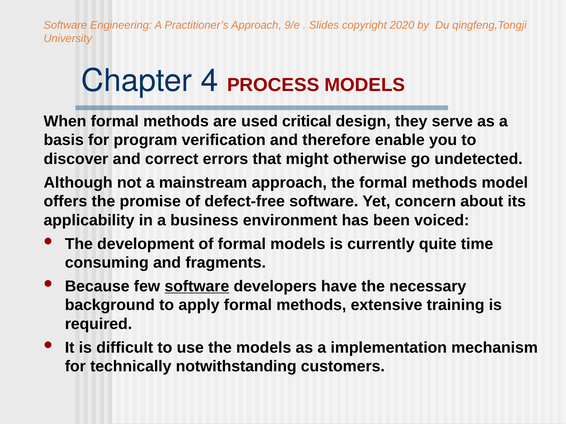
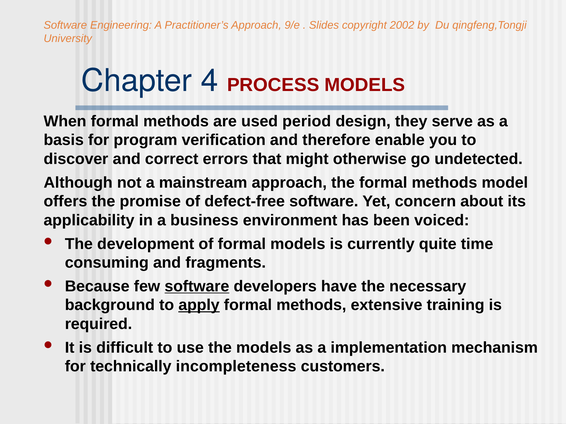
2020: 2020 -> 2002
critical: critical -> period
apply underline: none -> present
notwithstanding: notwithstanding -> incompleteness
